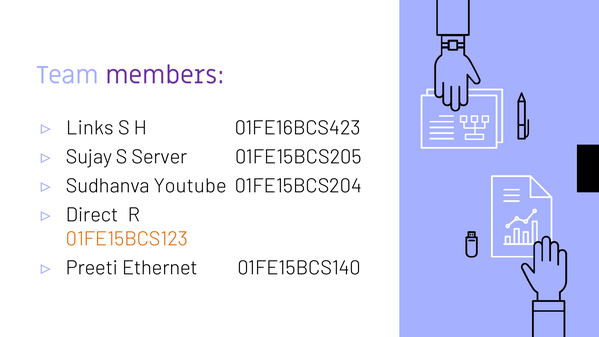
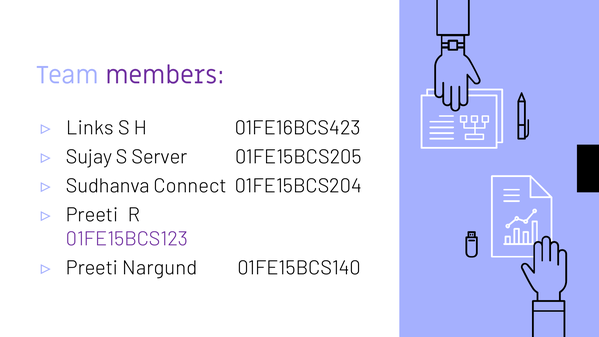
Youtube: Youtube -> Connect
Direct at (92, 215): Direct -> Preeti
01FE15BCS123 colour: orange -> purple
Ethernet: Ethernet -> Nargund
